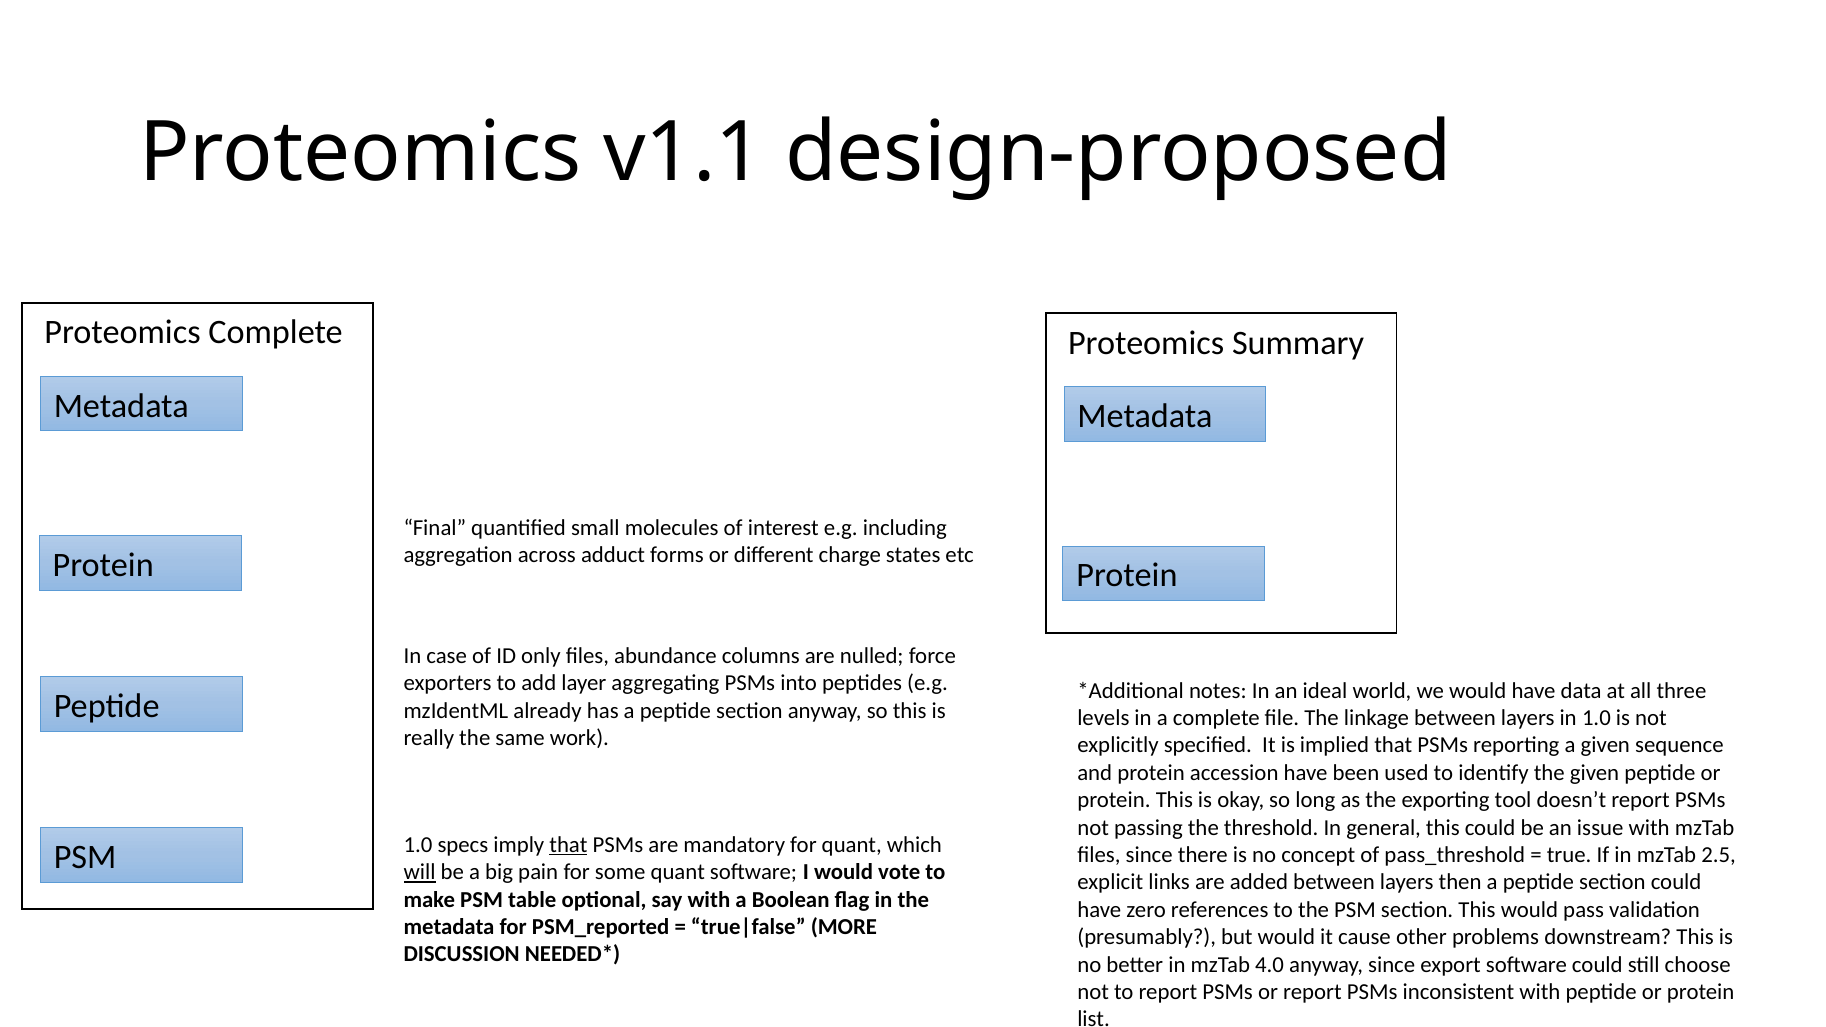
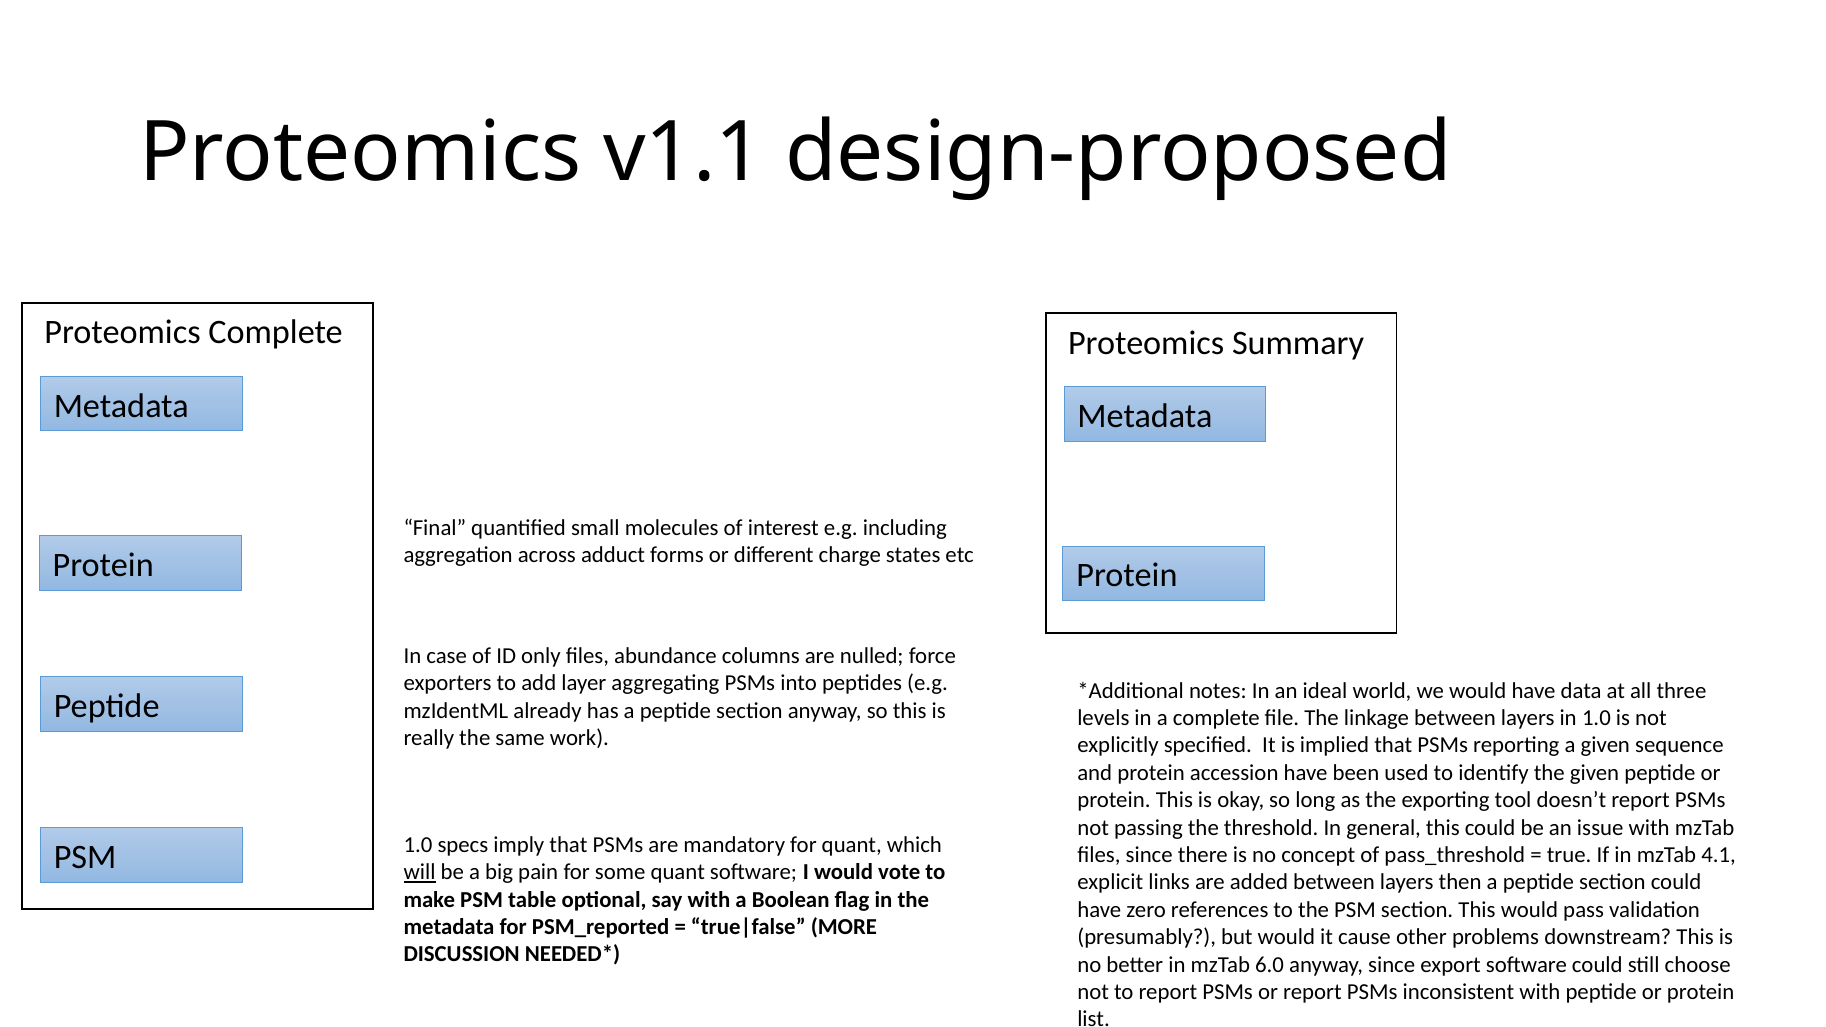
that at (568, 845) underline: present -> none
2.5: 2.5 -> 4.1
4.0: 4.0 -> 6.0
